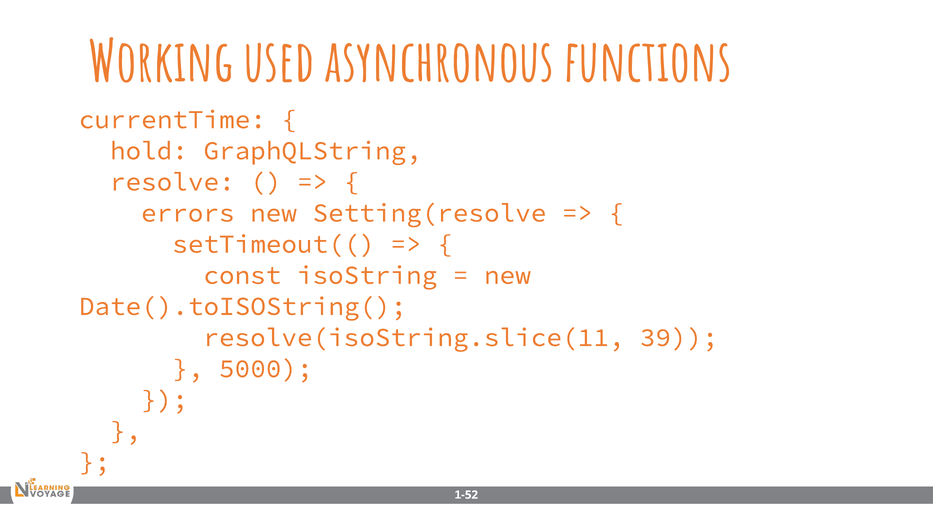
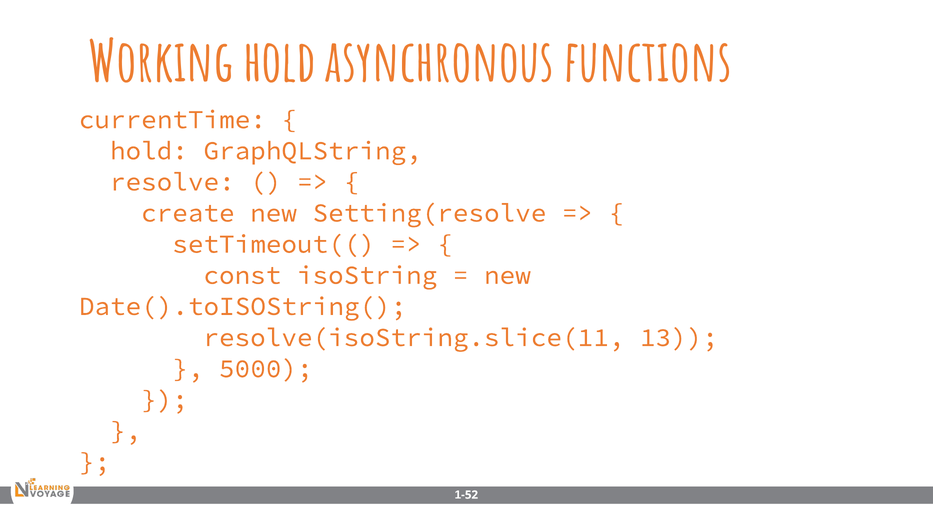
Working used: used -> hold
errors: errors -> create
39: 39 -> 13
